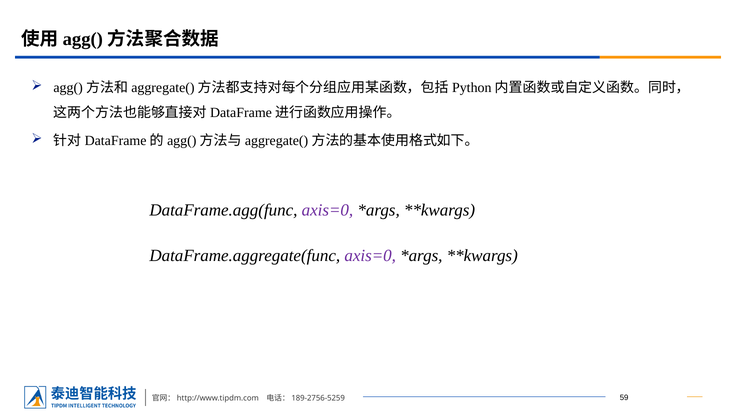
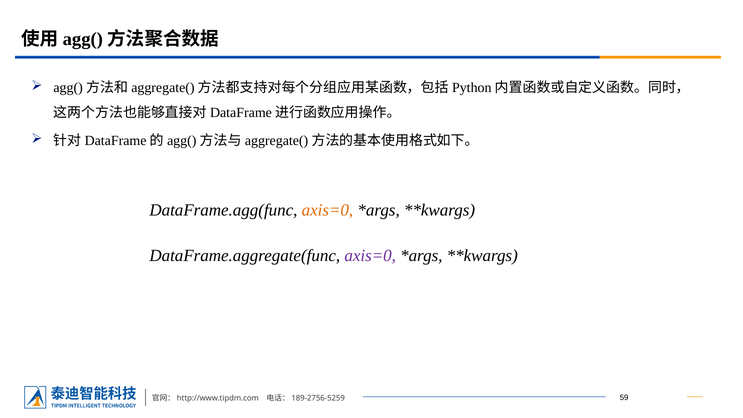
axis=0 at (327, 210) colour: purple -> orange
